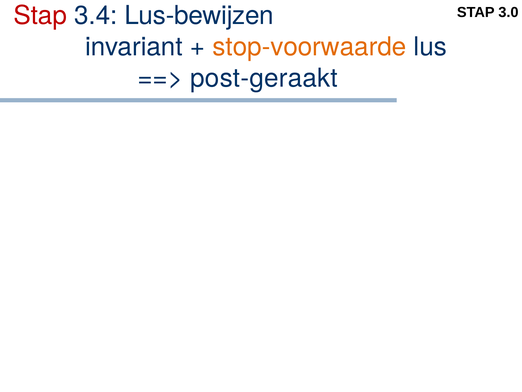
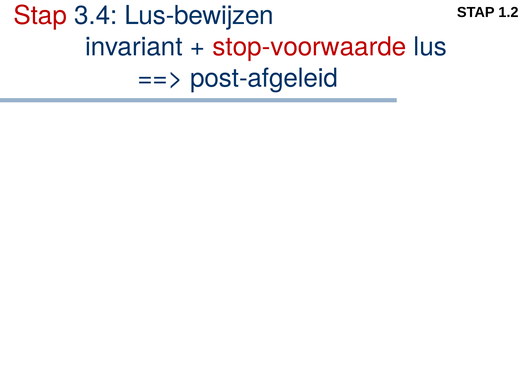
3.0: 3.0 -> 1.2
stop-voorwaarde colour: orange -> red
post-geraakt: post-geraakt -> post-afgeleid
